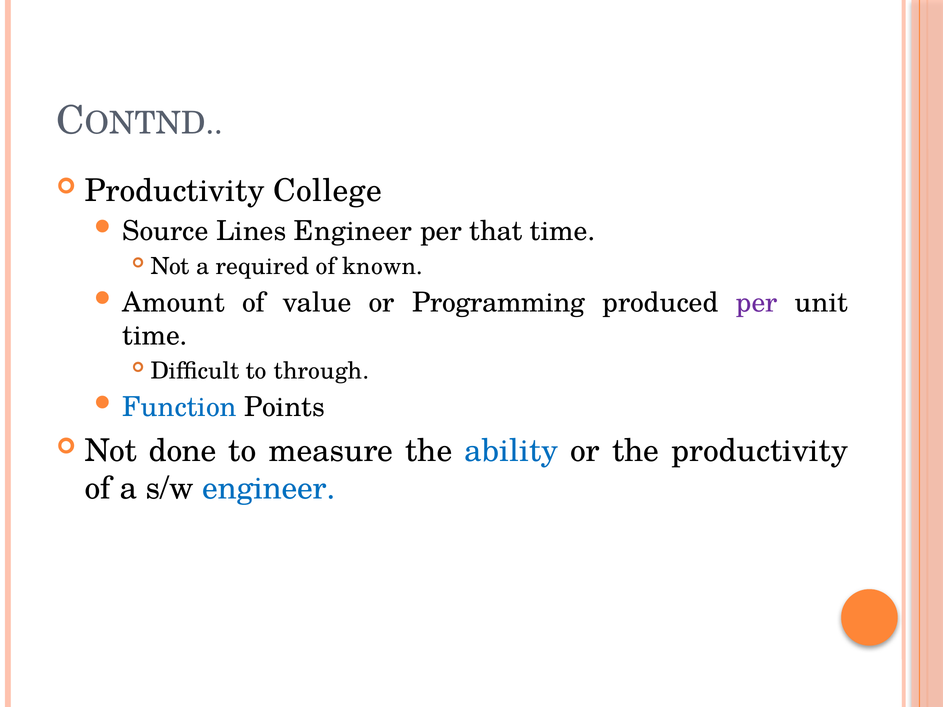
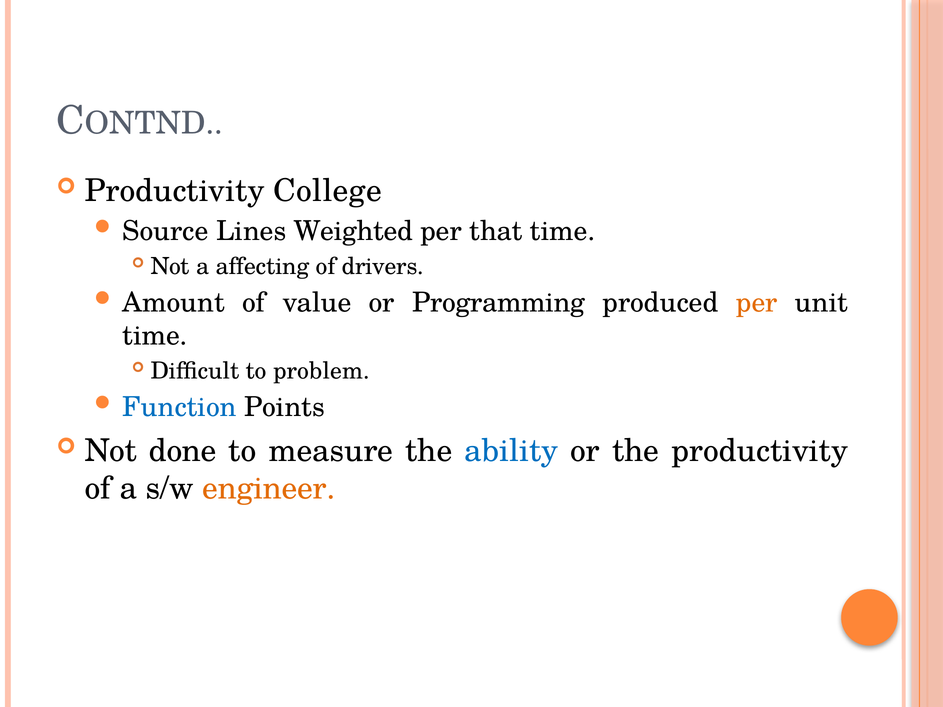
Lines Engineer: Engineer -> Weighted
required: required -> affecting
known: known -> drivers
per at (757, 303) colour: purple -> orange
through: through -> problem
engineer at (269, 489) colour: blue -> orange
